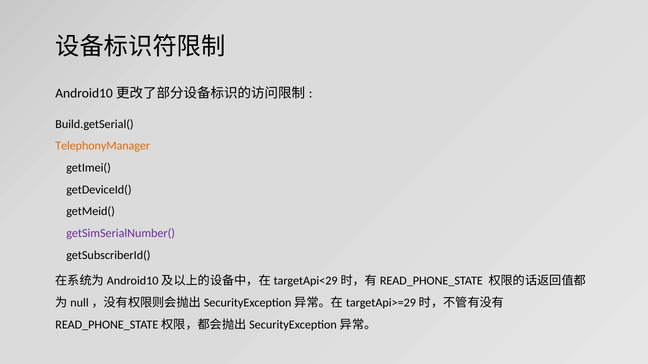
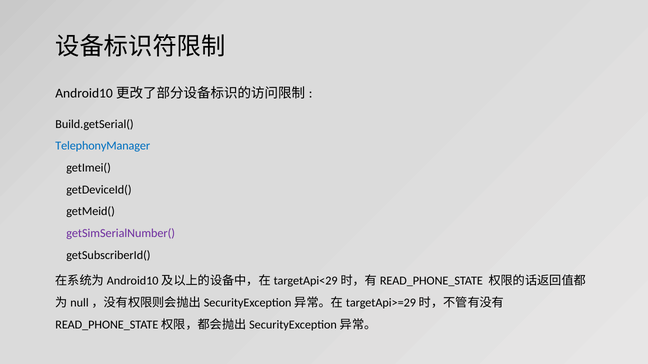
TelephonyManager colour: orange -> blue
